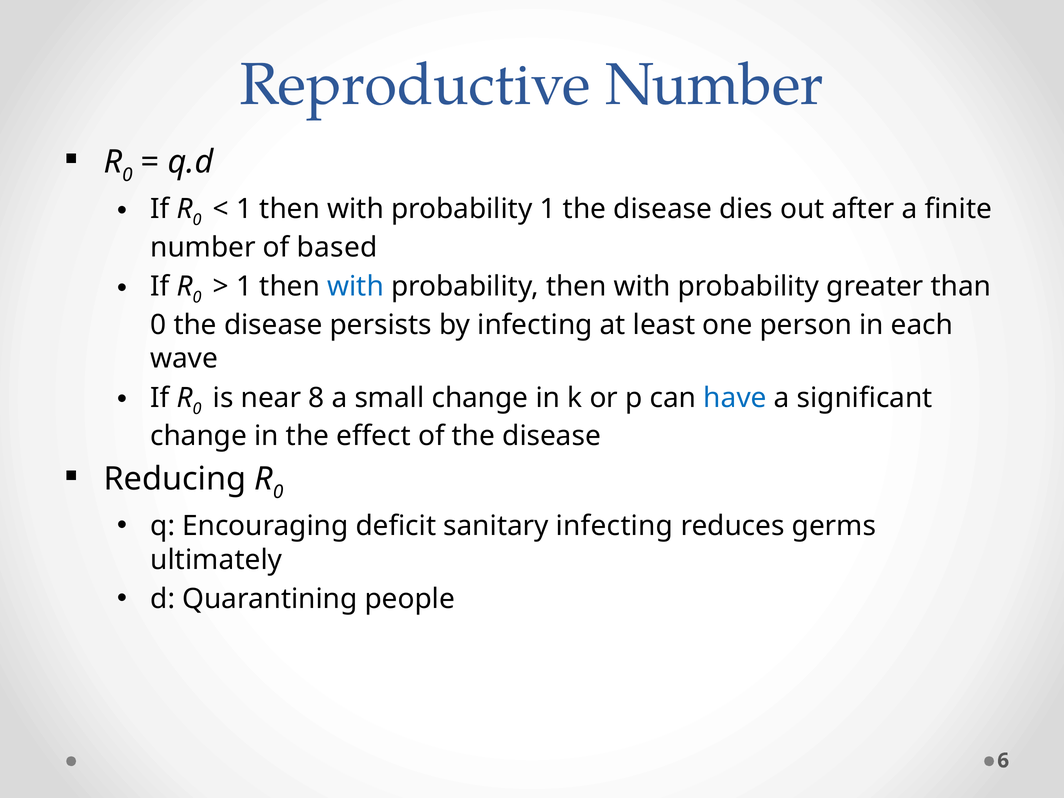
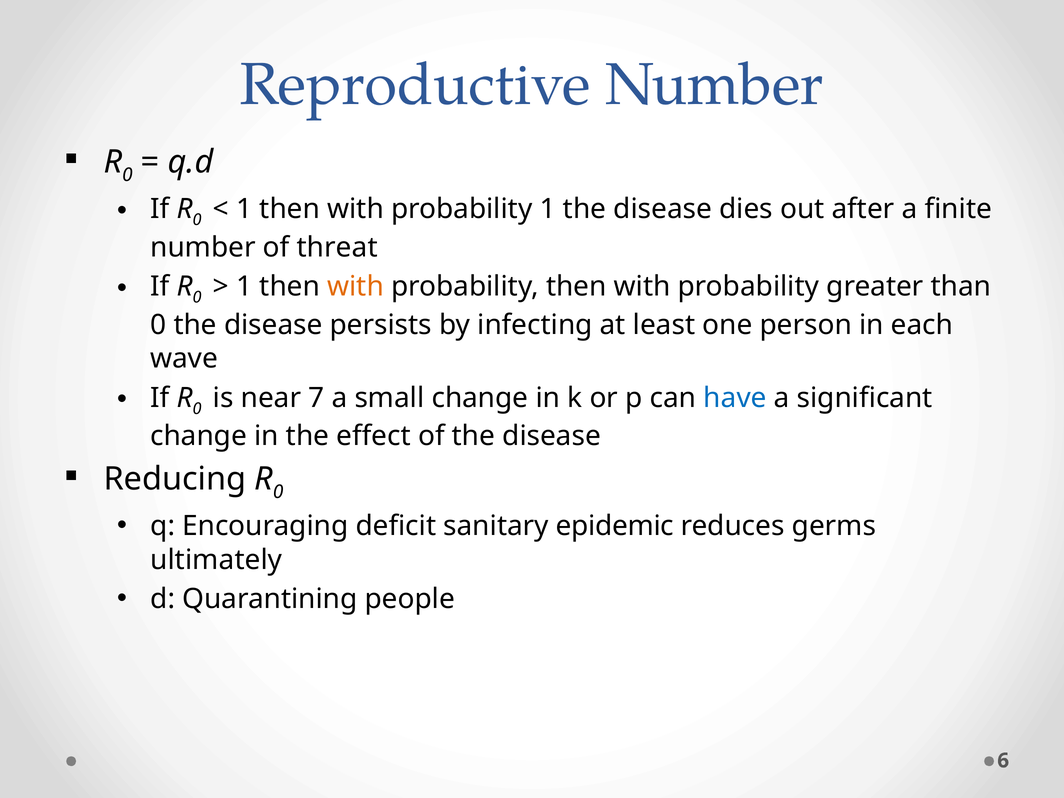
based: based -> threat
with at (356, 287) colour: blue -> orange
8: 8 -> 7
sanitary infecting: infecting -> epidemic
